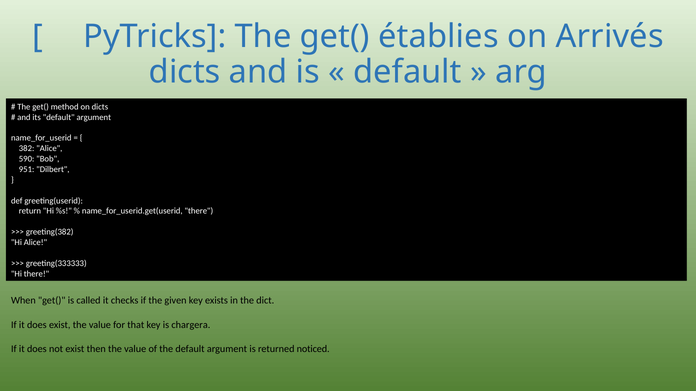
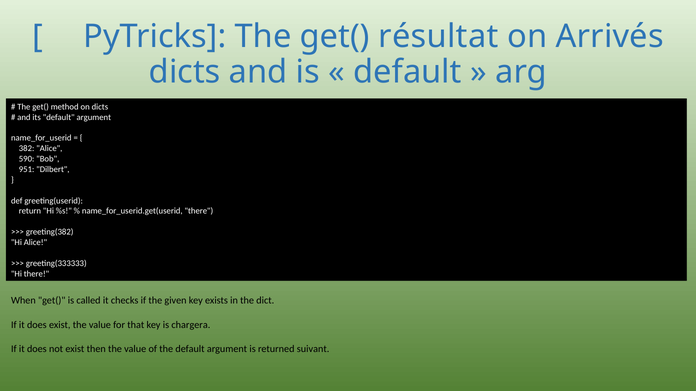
établies: établies -> résultat
noticed: noticed -> suivant
